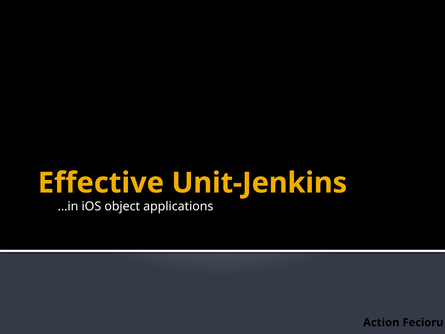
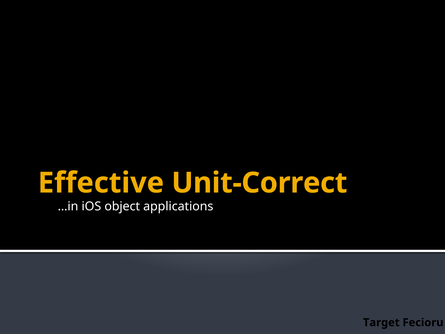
Unit-Jenkins: Unit-Jenkins -> Unit-Correct
Action: Action -> Target
